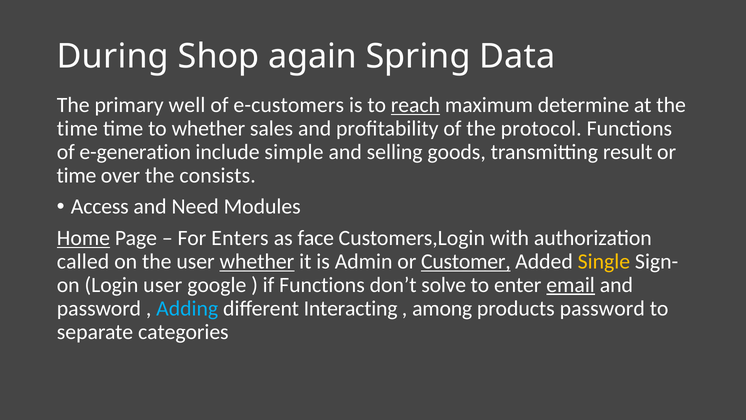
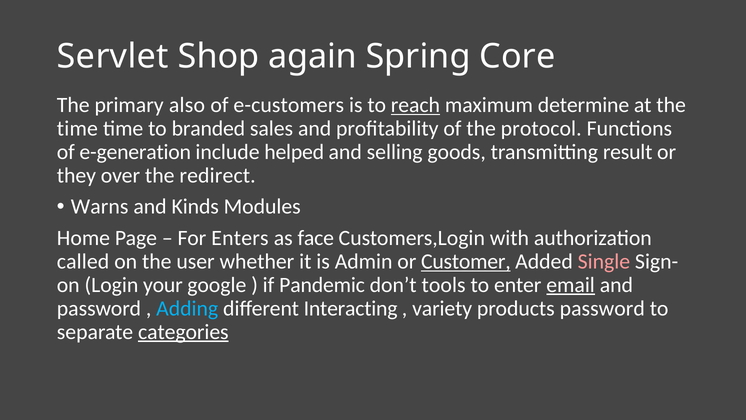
During: During -> Servlet
Data: Data -> Core
well: well -> also
to whether: whether -> branded
simple: simple -> helped
time at (77, 175): time -> they
consists: consists -> redirect
Access: Access -> Warns
Need: Need -> Kinds
Home underline: present -> none
whether at (257, 261) underline: present -> none
Single colour: yellow -> pink
Login user: user -> your
if Functions: Functions -> Pandemic
solve: solve -> tools
among: among -> variety
categories underline: none -> present
